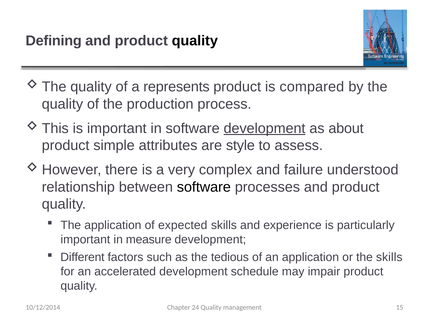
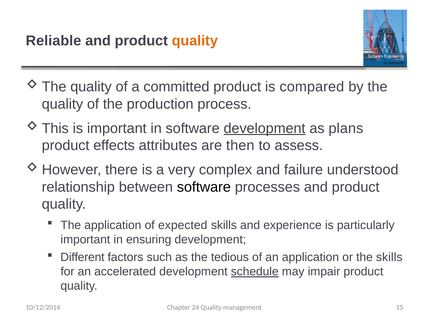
Defining: Defining -> Reliable
quality at (195, 41) colour: black -> orange
represents: represents -> committed
about: about -> plans
simple: simple -> effects
style: style -> then
measure: measure -> ensuring
schedule underline: none -> present
